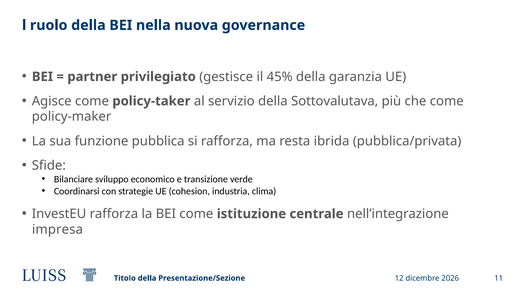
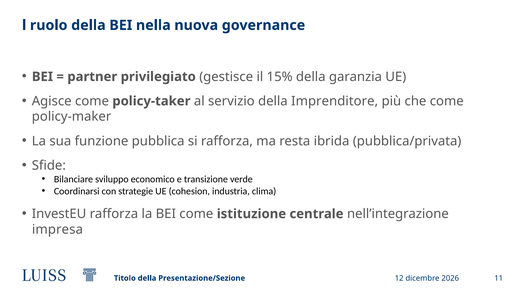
45%: 45% -> 15%
Sottovalutava: Sottovalutava -> Imprenditore
